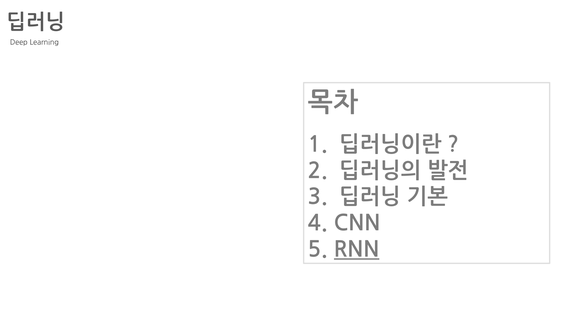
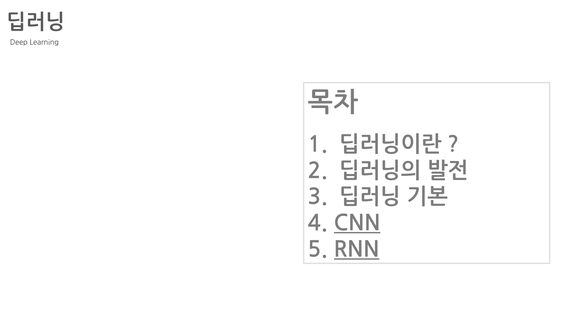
CNN underline: none -> present
